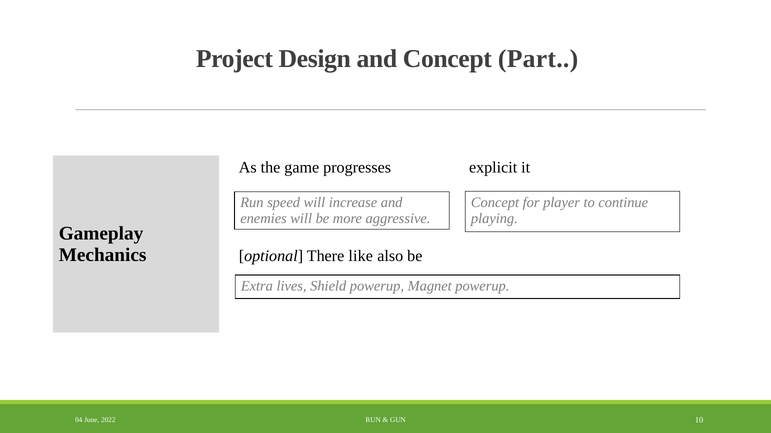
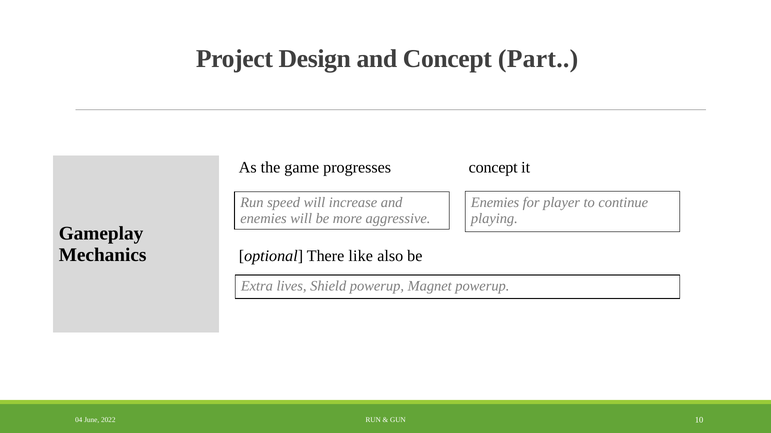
progresses explicit: explicit -> concept
Concept at (495, 203): Concept -> Enemies
